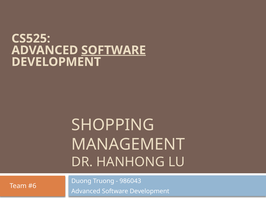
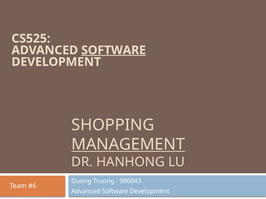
MANAGEMENT underline: none -> present
